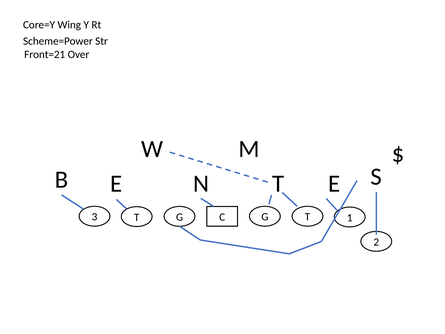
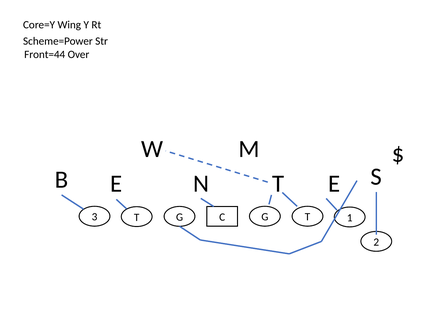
Front=21: Front=21 -> Front=44
